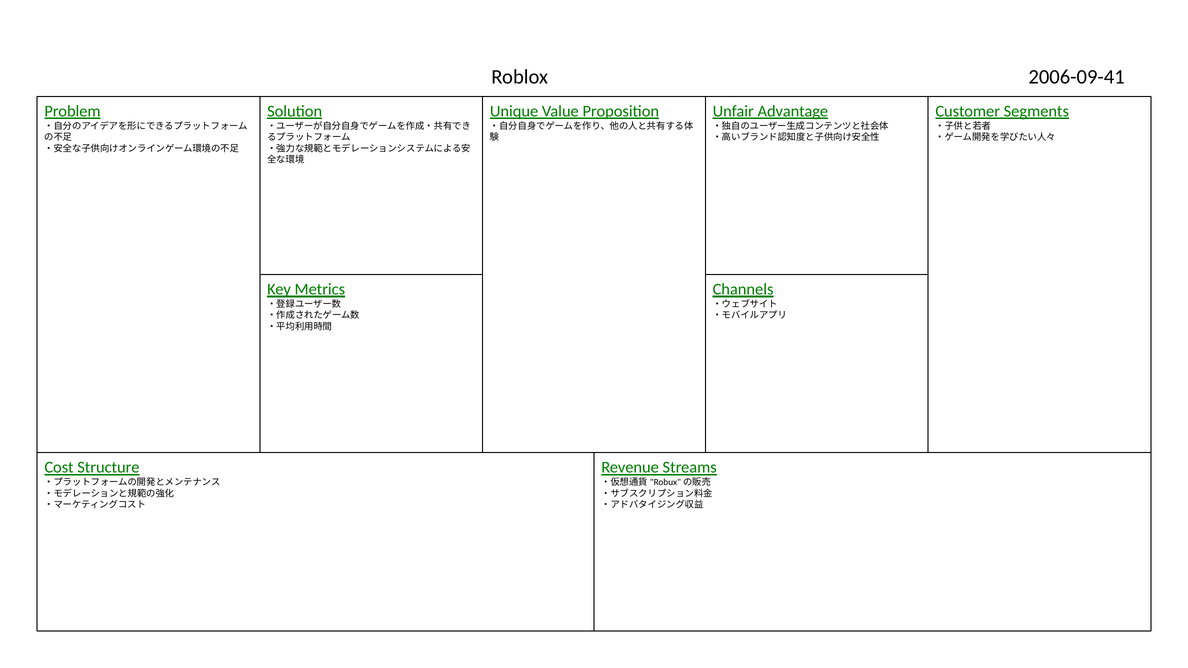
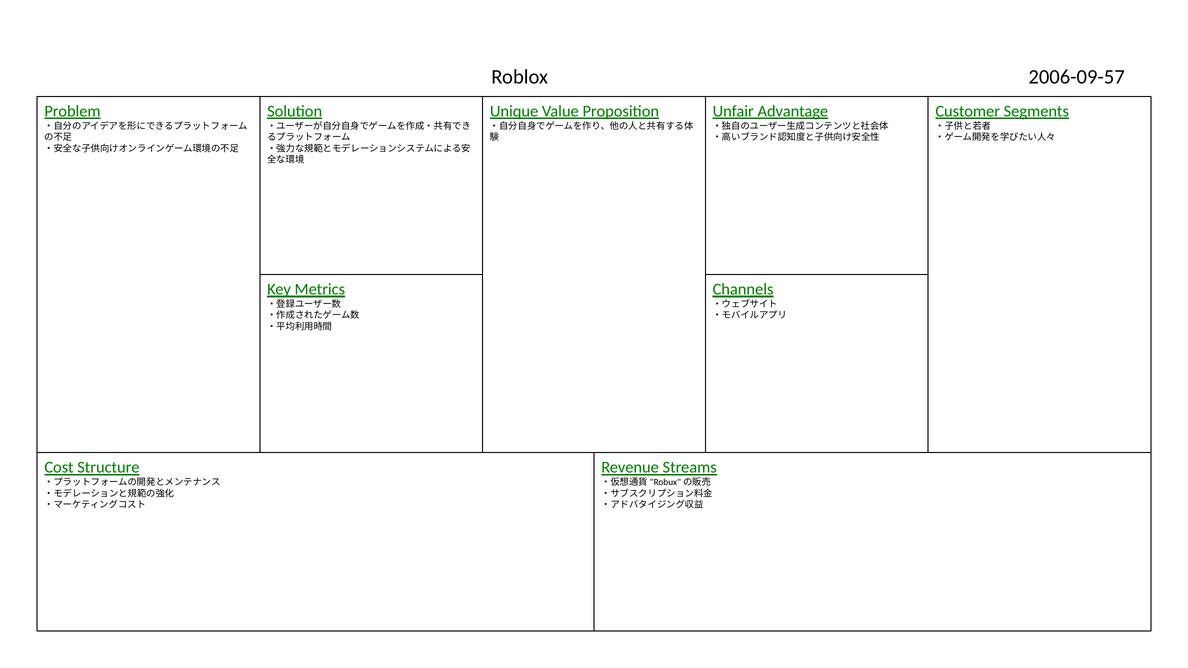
2006-09-41: 2006-09-41 -> 2006-09-57
